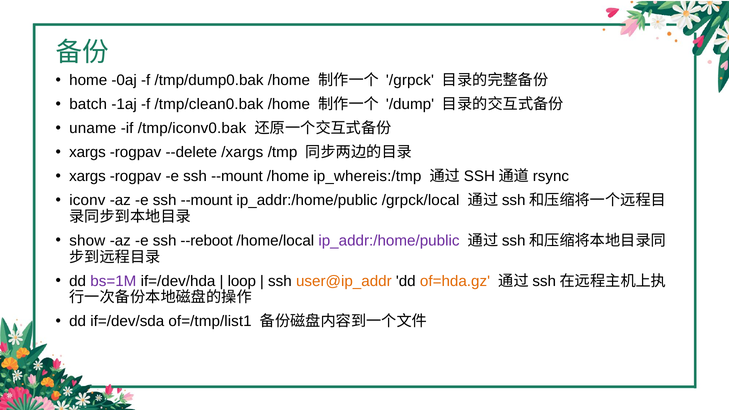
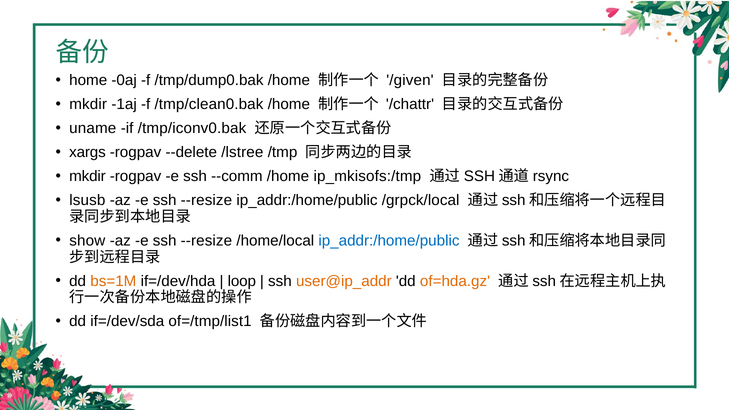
/grpck: /grpck -> /given
batch at (88, 104): batch -> mkdir
/dump: /dump -> /chattr
/xargs: /xargs -> /lstree
xargs at (87, 176): xargs -> mkdir
rogpav e ssh --mount: --mount -> --comm
ip_whereis:/tmp: ip_whereis:/tmp -> ip_mkisofs:/tmp
iconv: iconv -> lsusb
--mount at (207, 200): --mount -> --resize
--reboot at (207, 241): --reboot -> --resize
ip_addr:/home/public at (389, 241) colour: purple -> blue
bs=1M colour: purple -> orange
